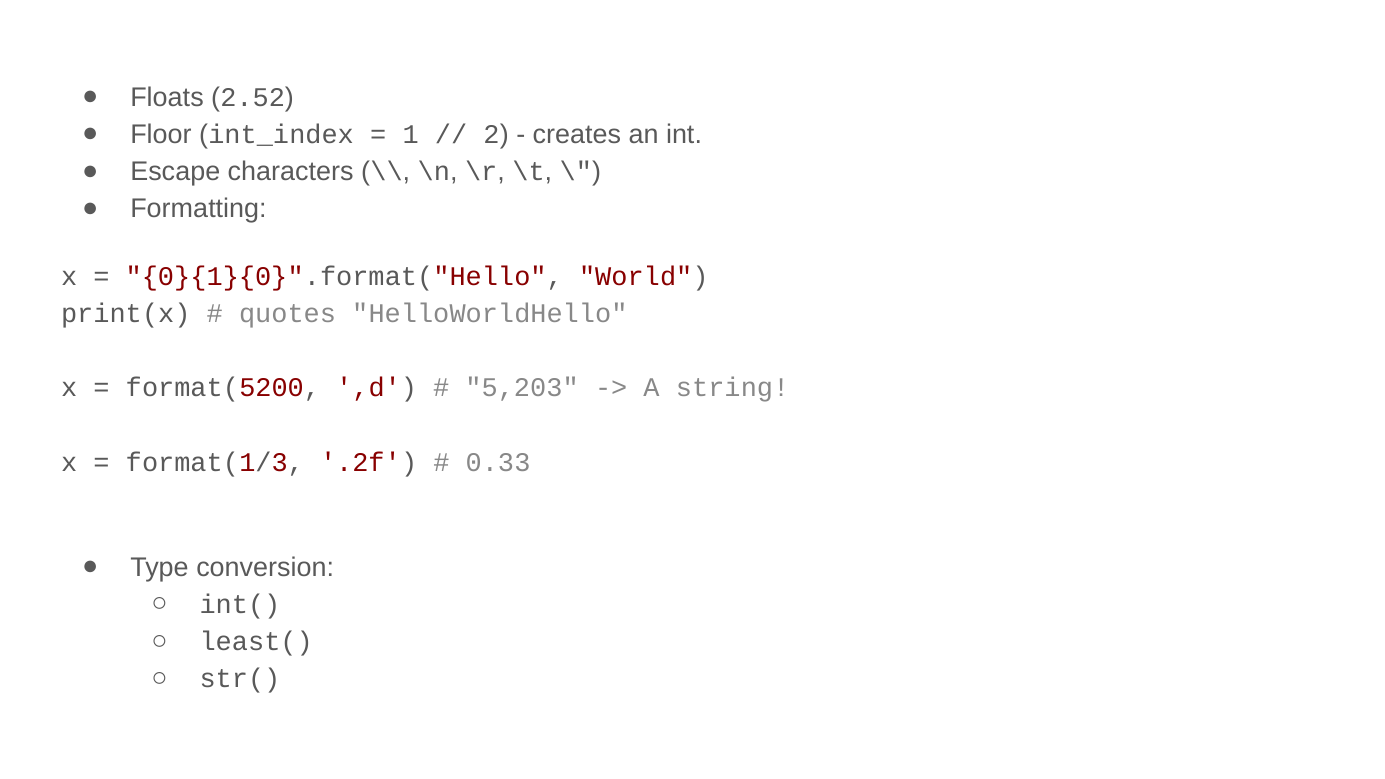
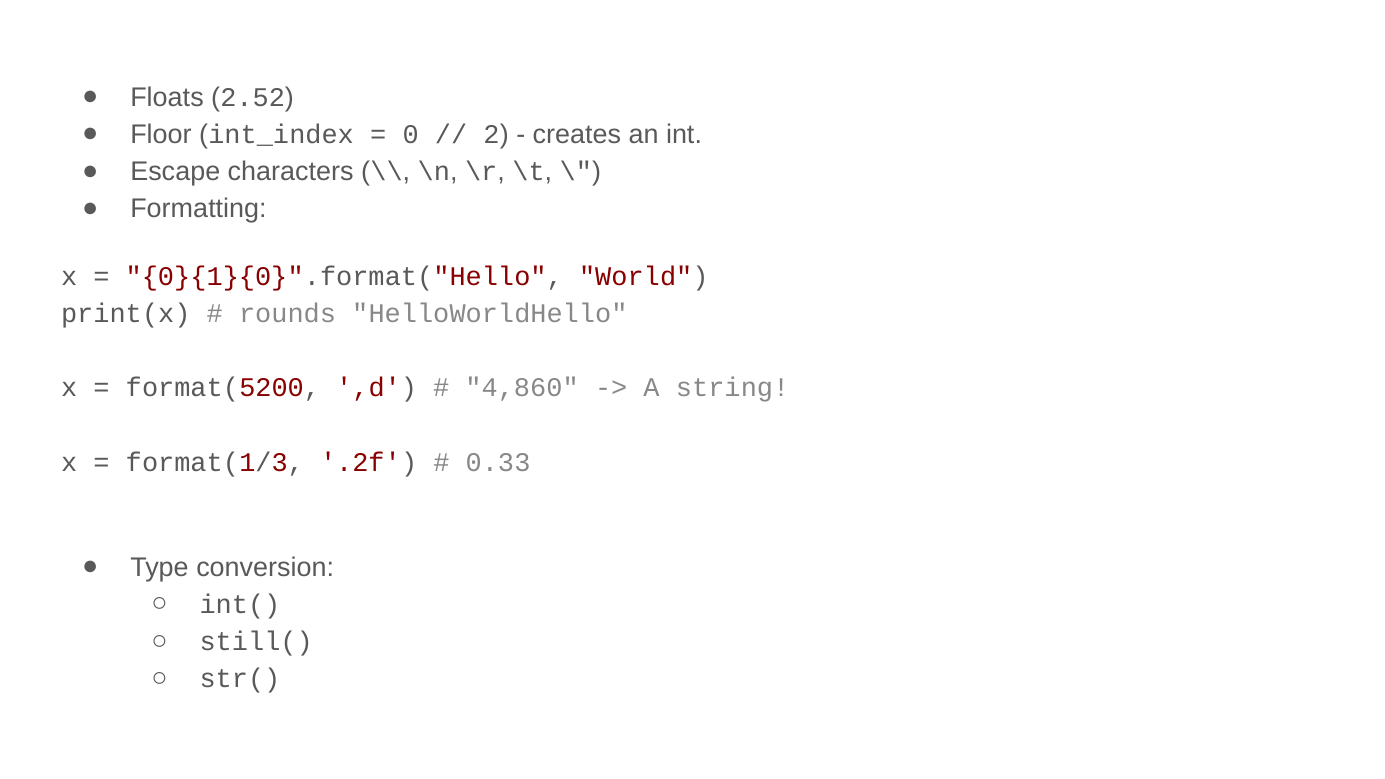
1: 1 -> 0
quotes: quotes -> rounds
5,203: 5,203 -> 4,860
least(: least( -> still(
